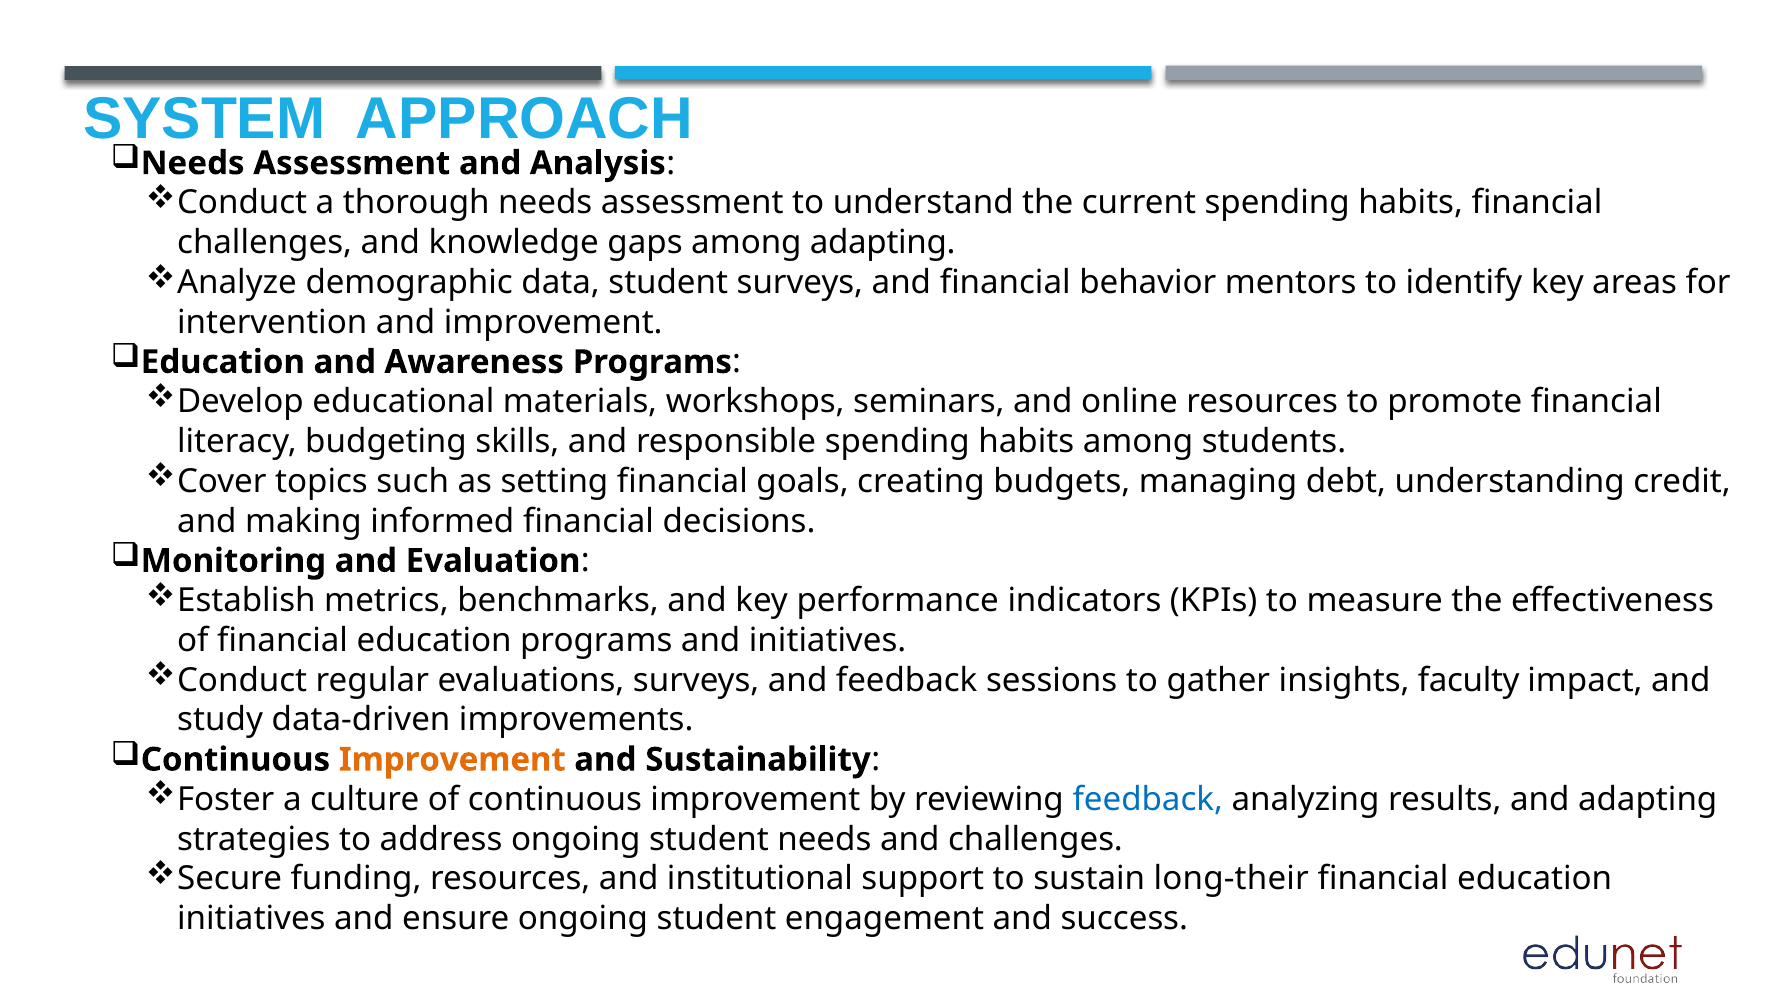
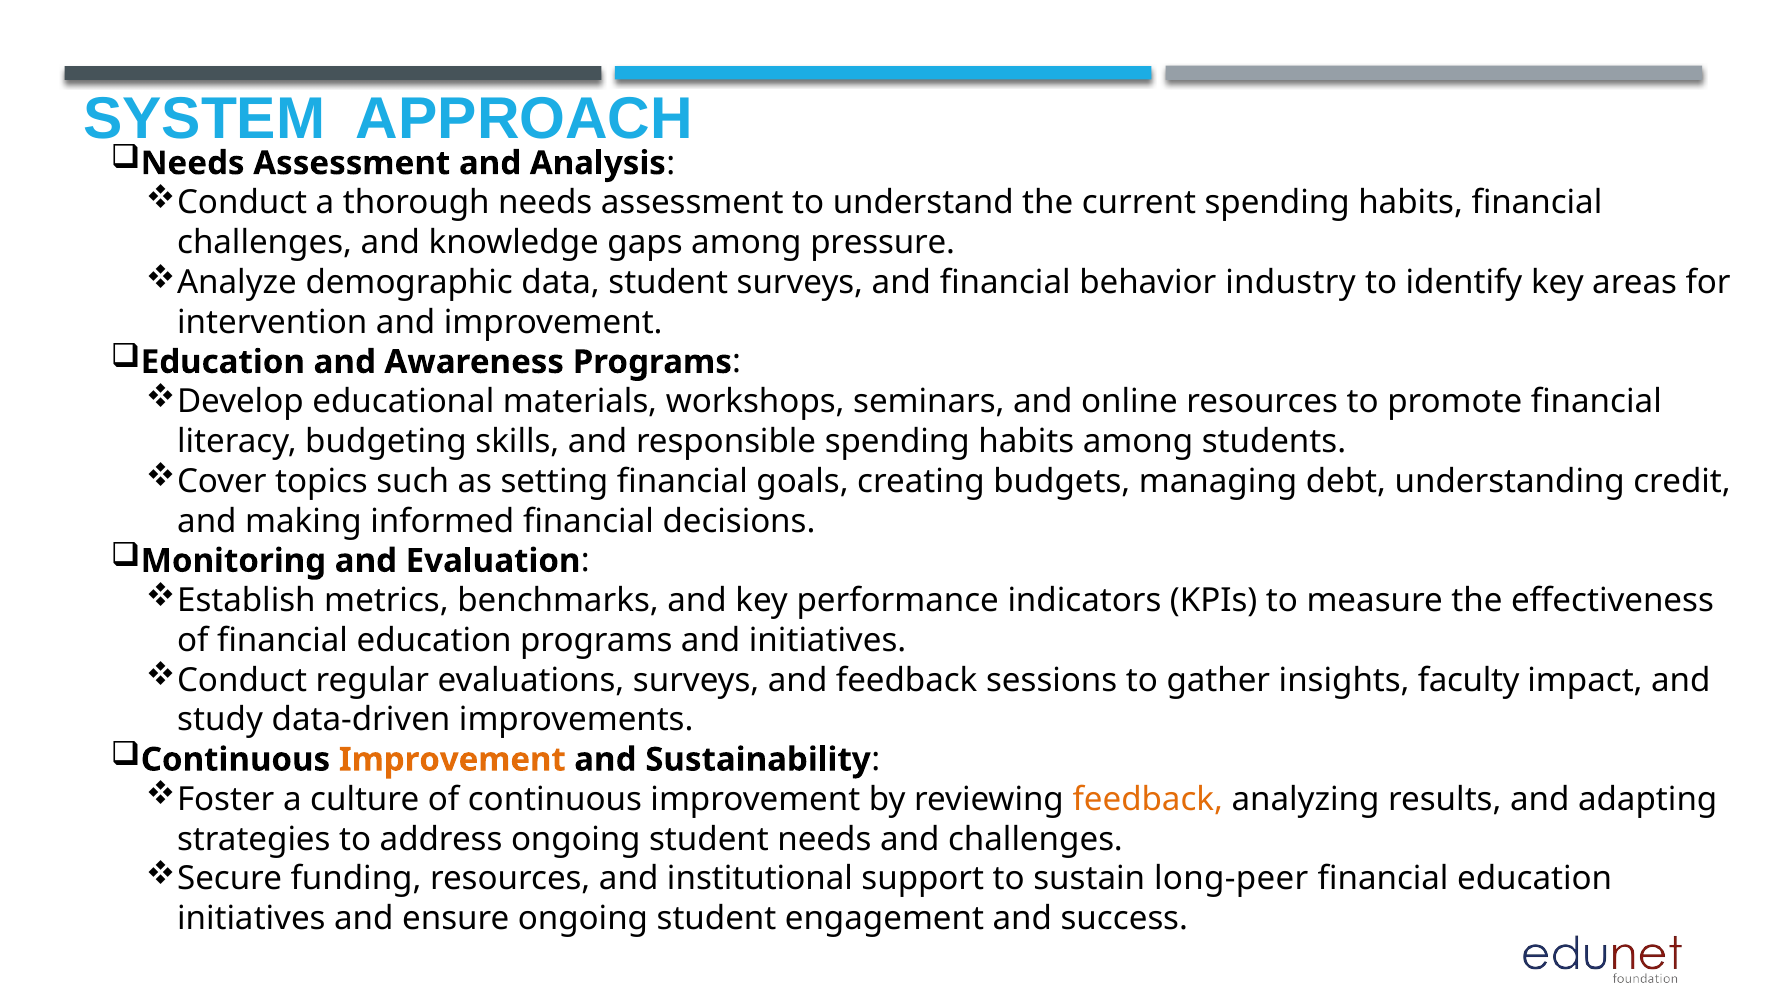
among adapting: adapting -> pressure
mentors: mentors -> industry
feedback at (1148, 799) colour: blue -> orange
long-their: long-their -> long-peer
